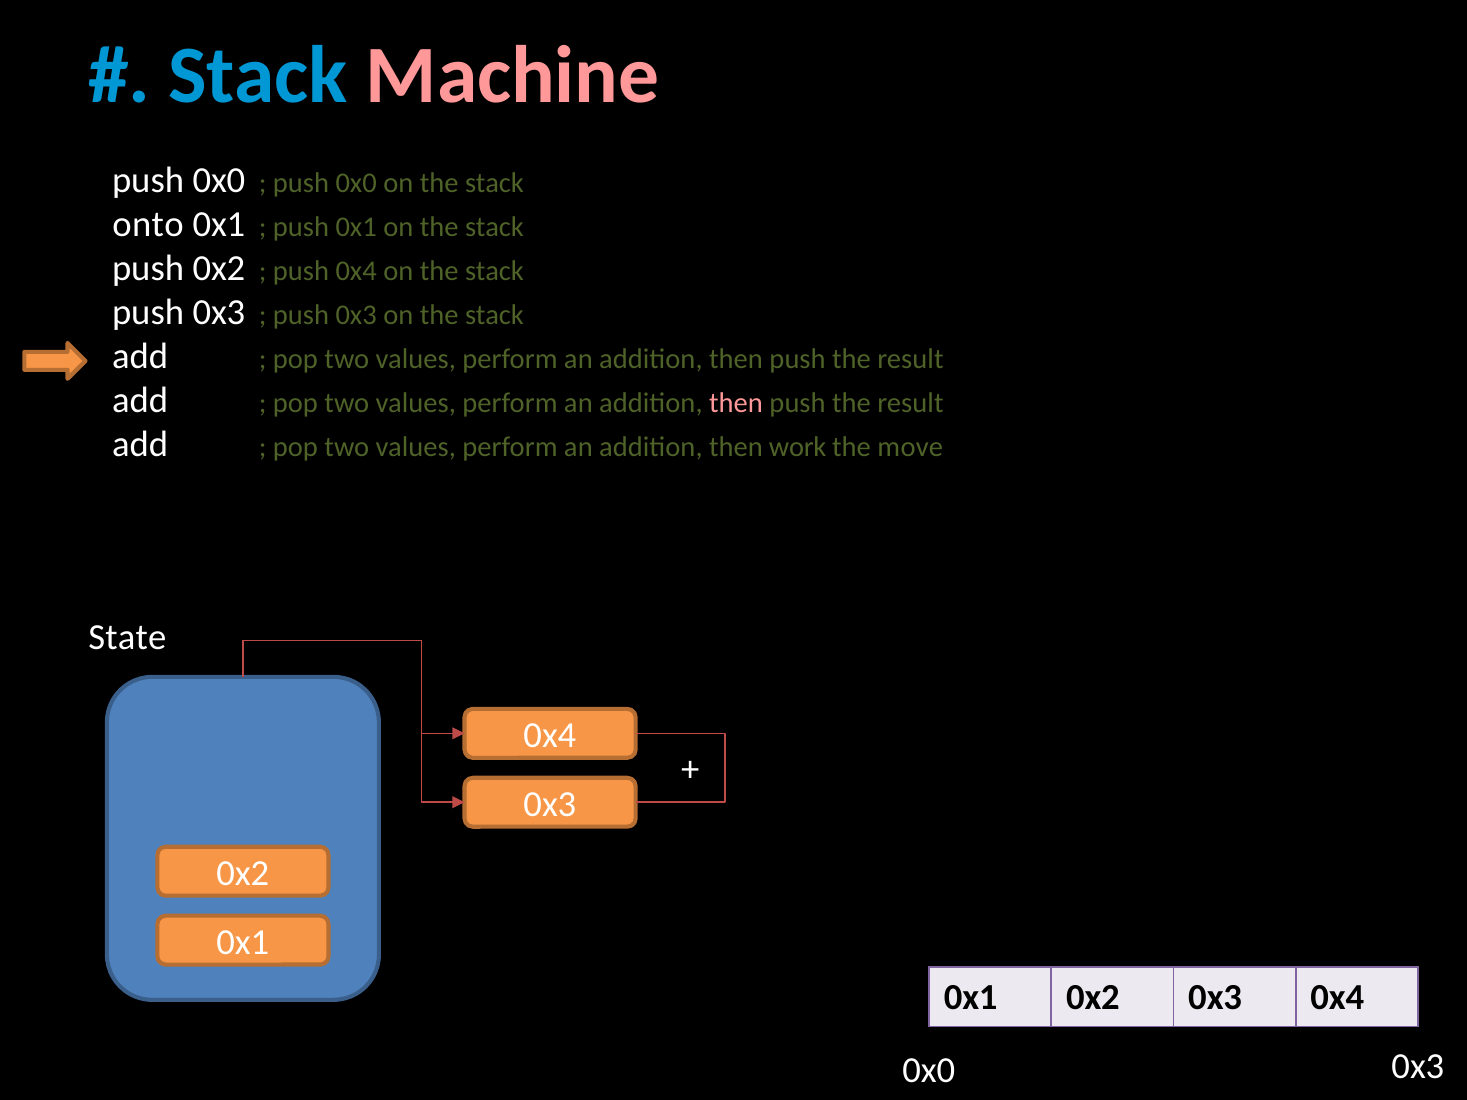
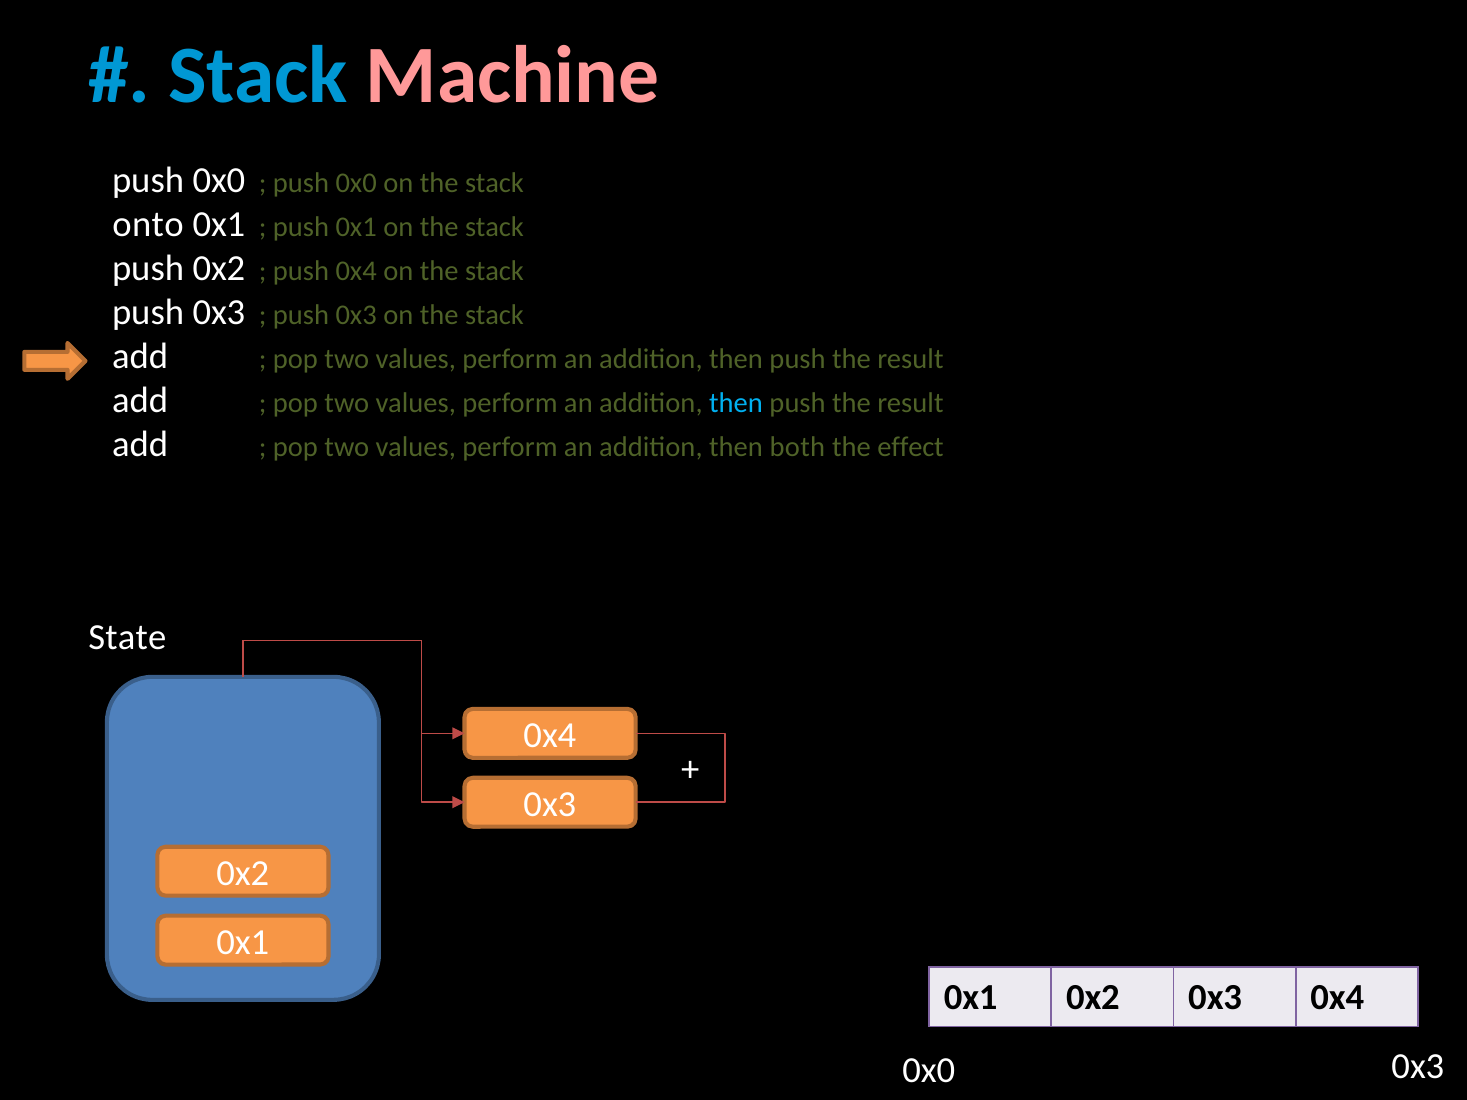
then at (736, 403) colour: pink -> light blue
work: work -> both
move: move -> effect
